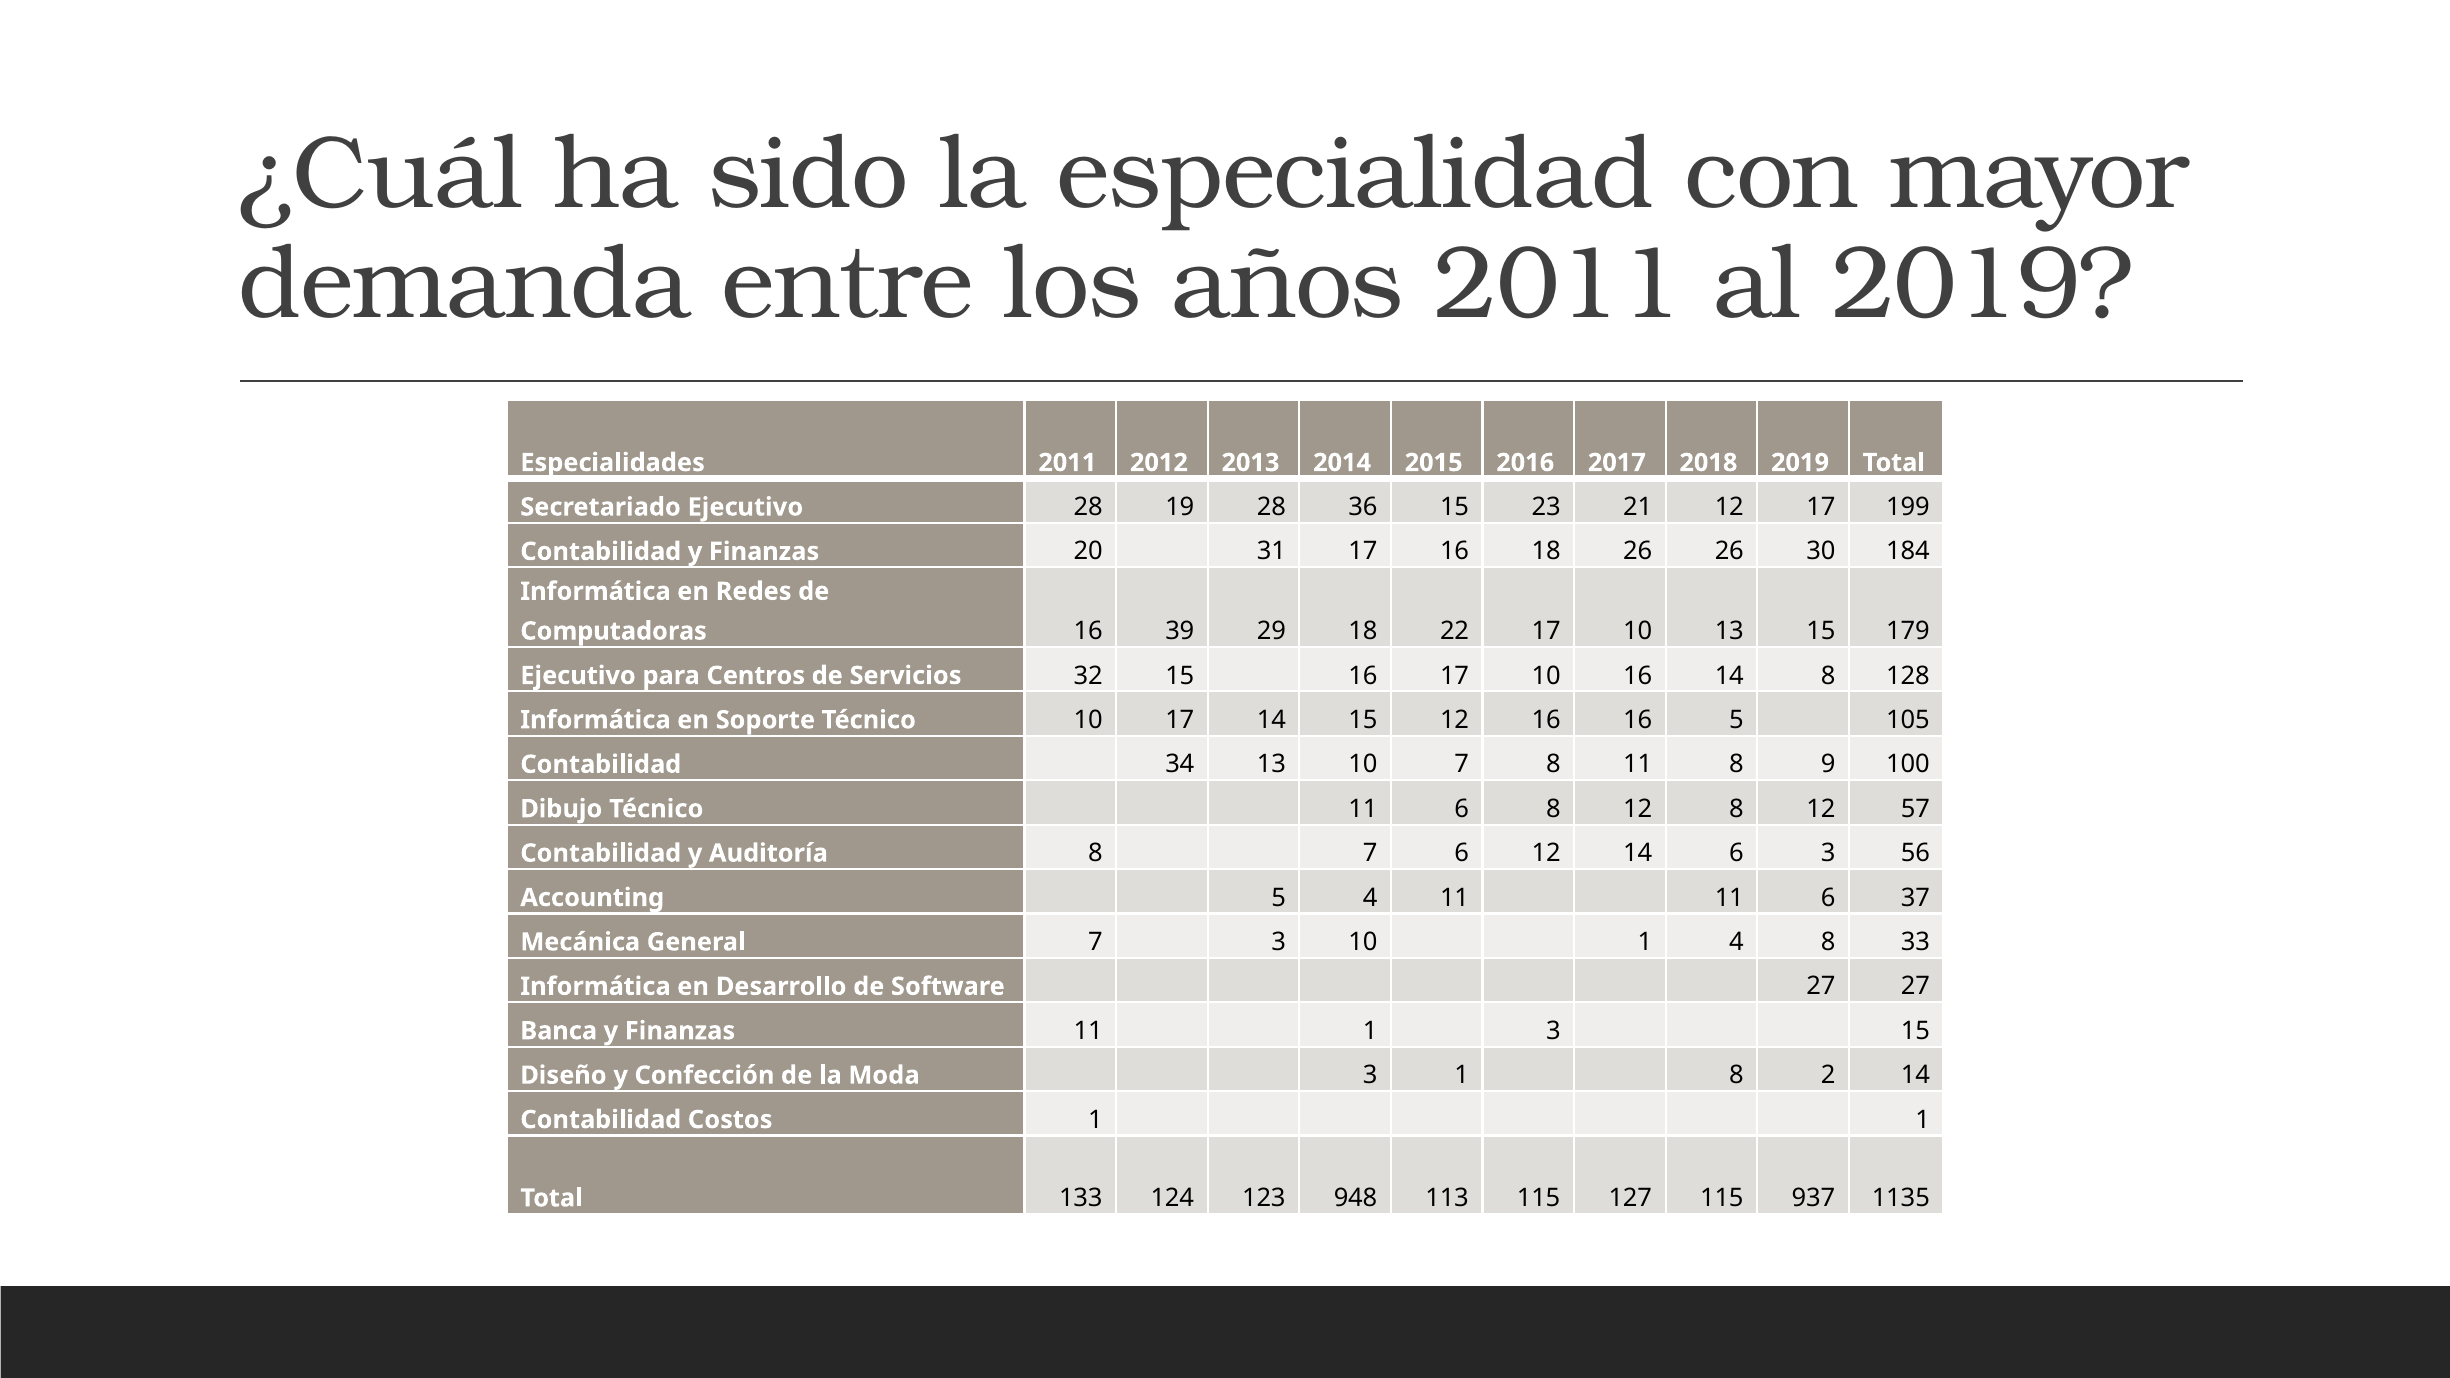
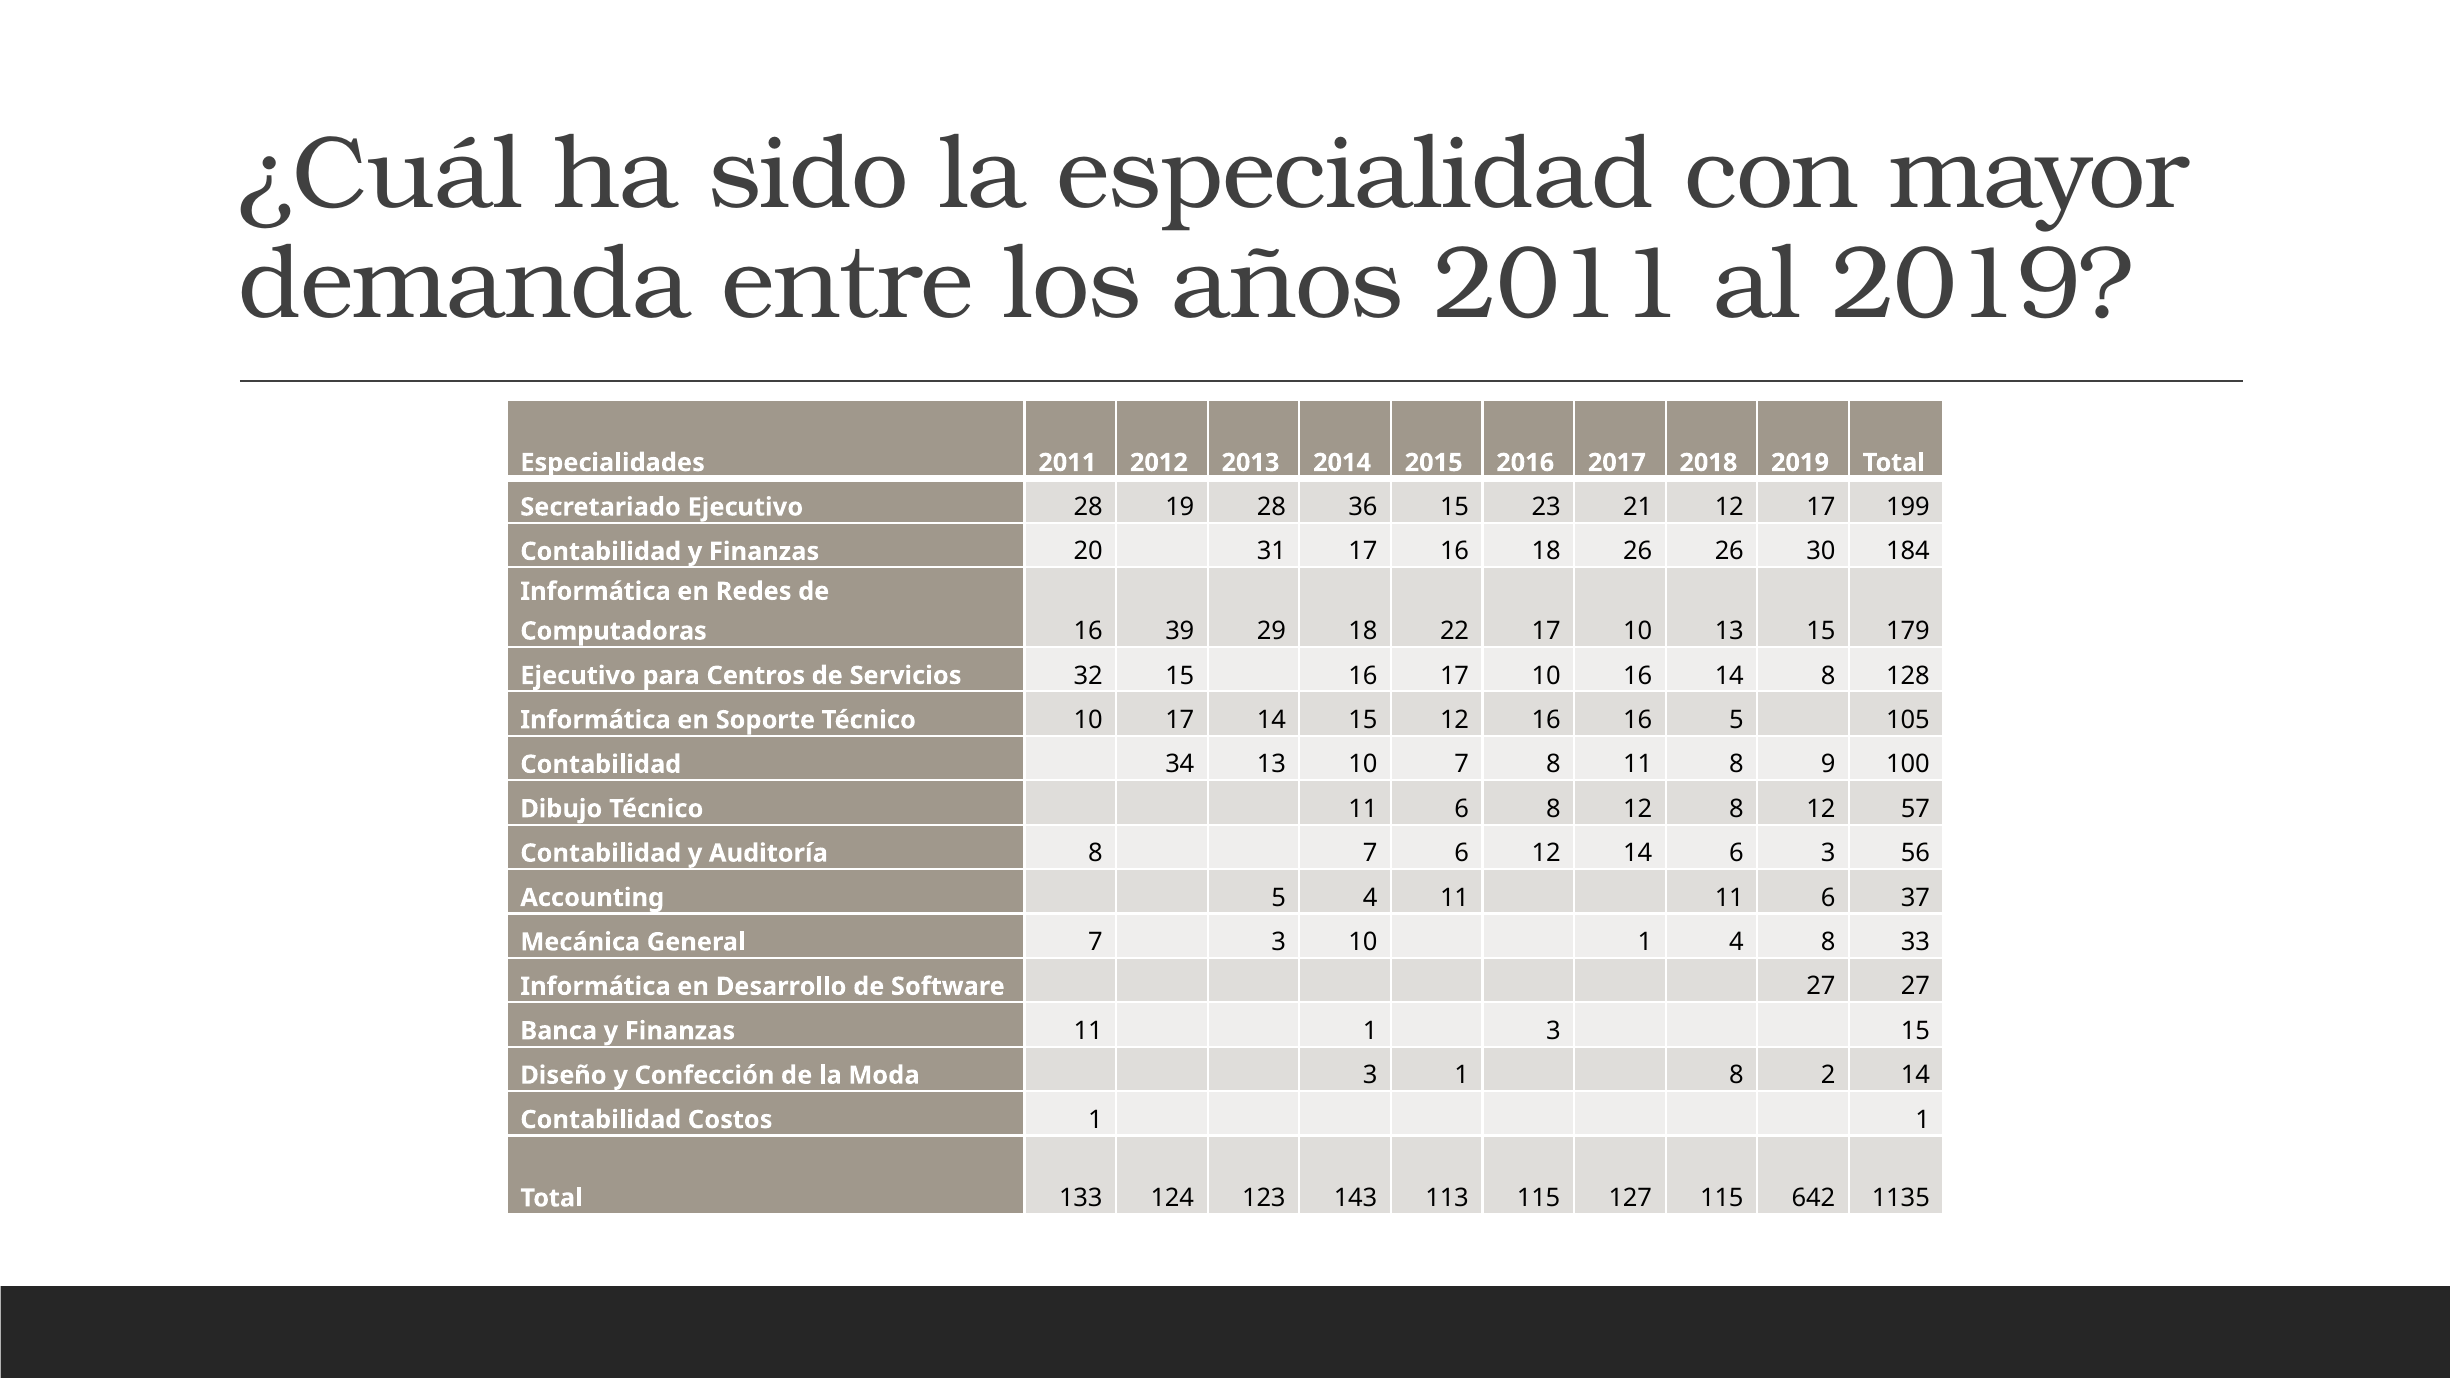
948: 948 -> 143
937: 937 -> 642
